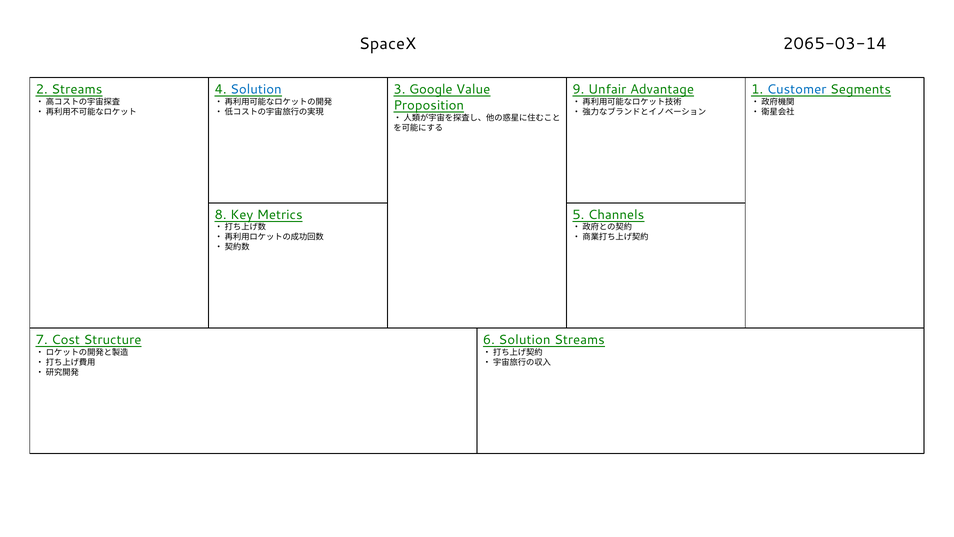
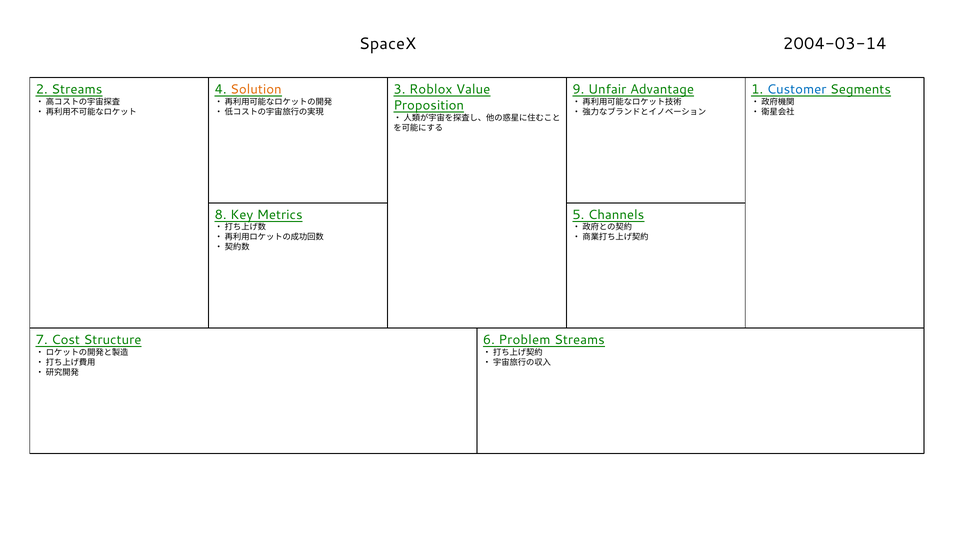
2065-03-14: 2065-03-14 -> 2004-03-14
Solution at (256, 89) colour: blue -> orange
Google: Google -> Roblox
6 Solution: Solution -> Problem
